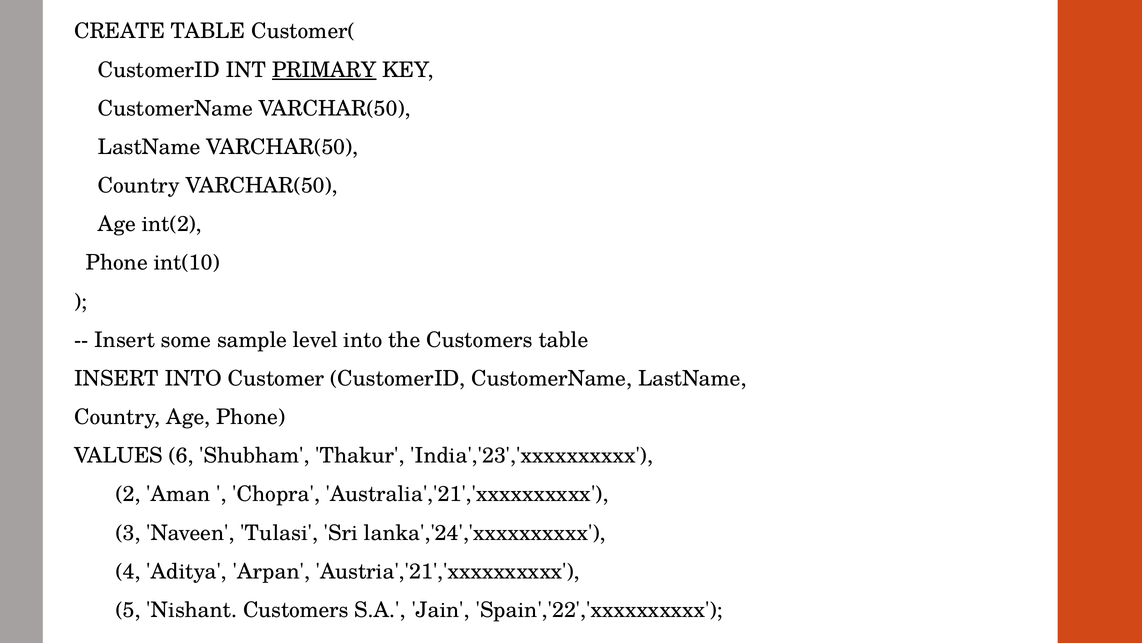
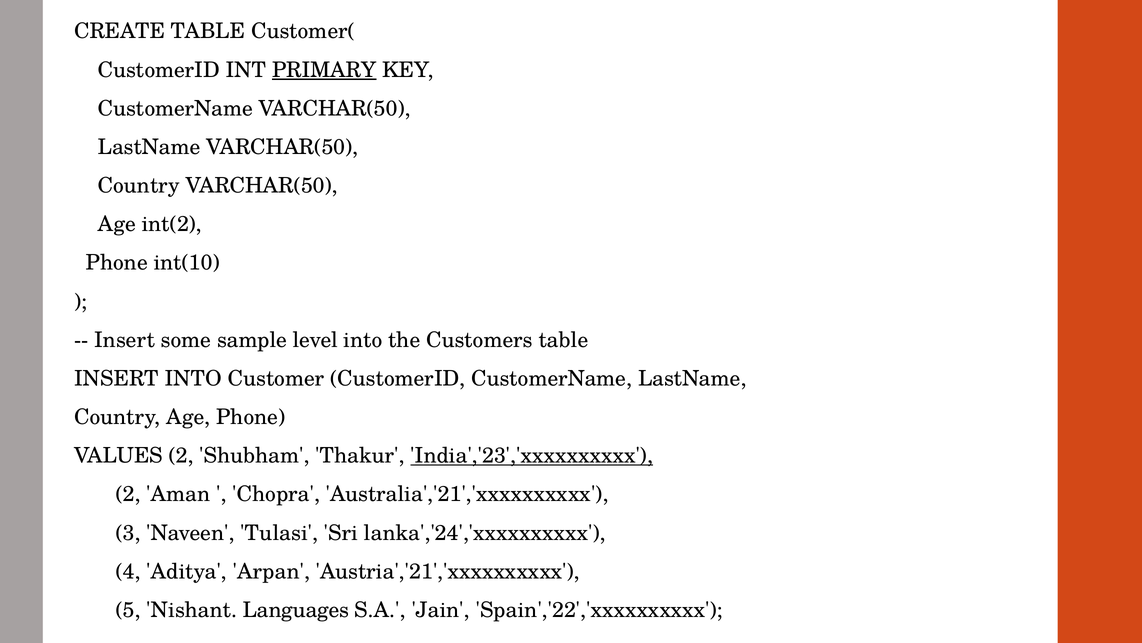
VALUES 6: 6 -> 2
India','23','xxxxxxxxxx underline: none -> present
Nishant Customers: Customers -> Languages
